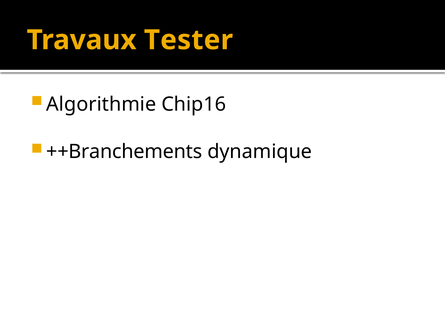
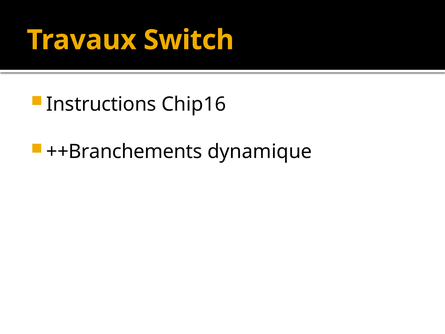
Tester: Tester -> Switch
Algorithmie: Algorithmie -> Instructions
